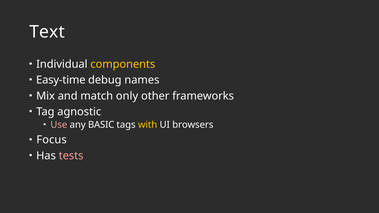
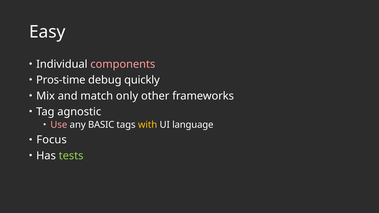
Text: Text -> Easy
components colour: yellow -> pink
Easy-time: Easy-time -> Pros-time
names: names -> quickly
browsers: browsers -> language
tests colour: pink -> light green
